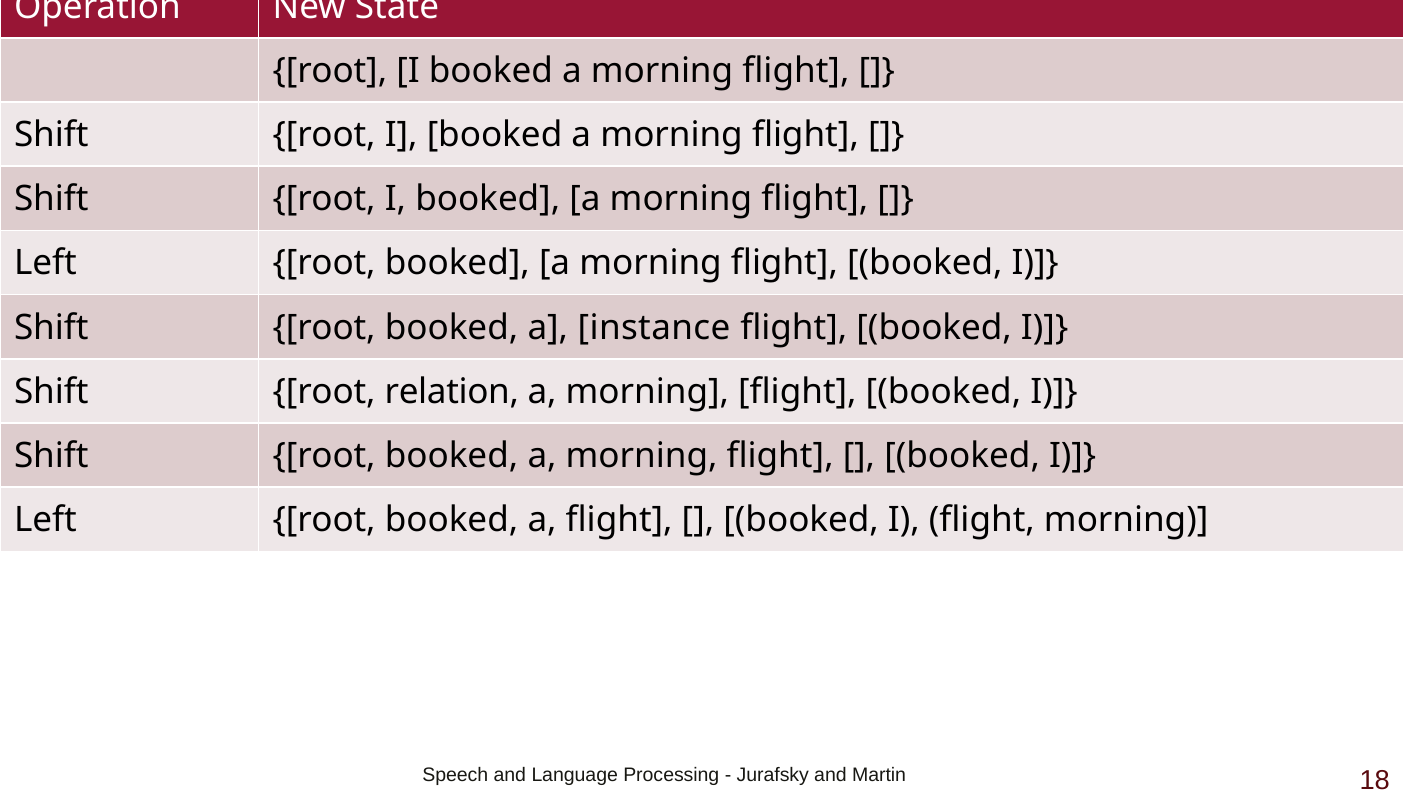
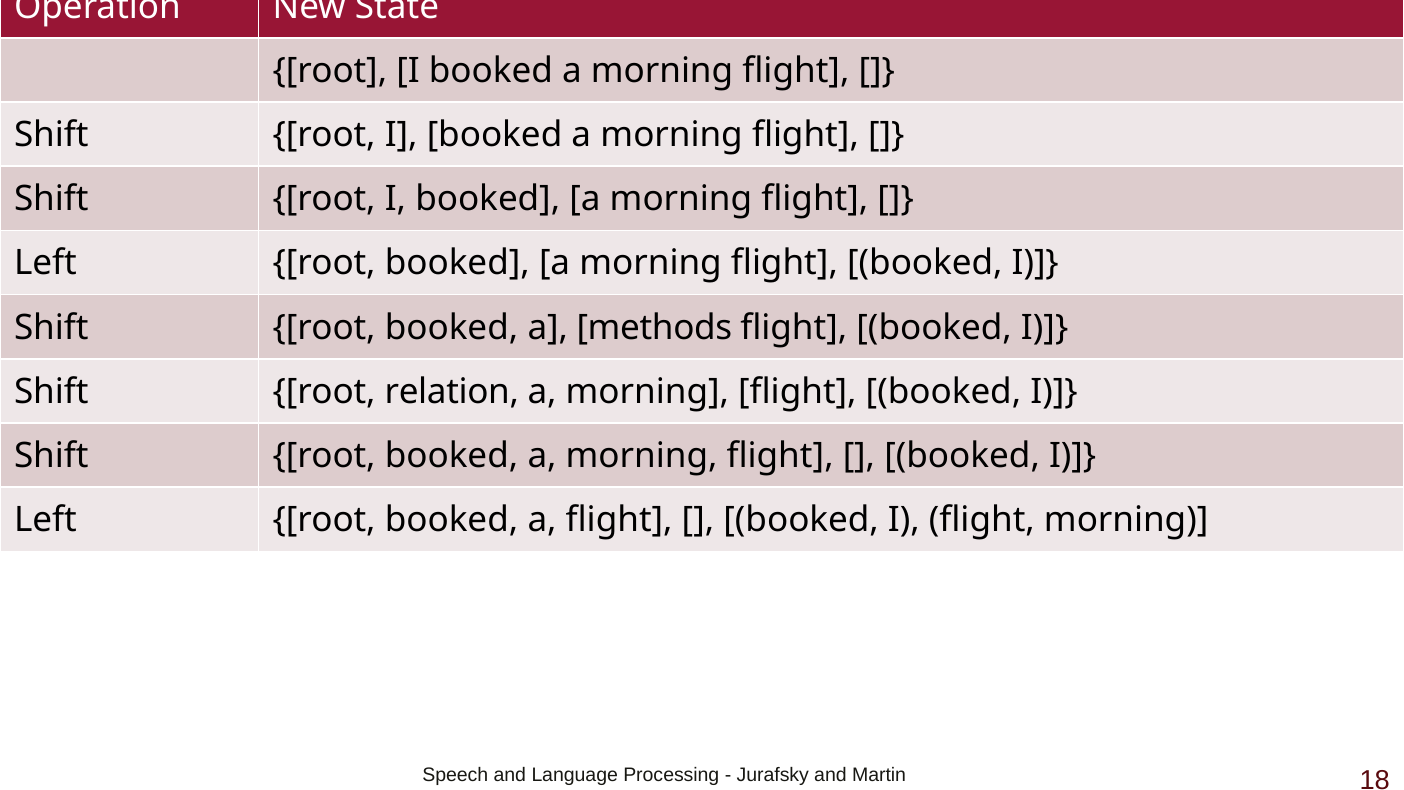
instance: instance -> methods
